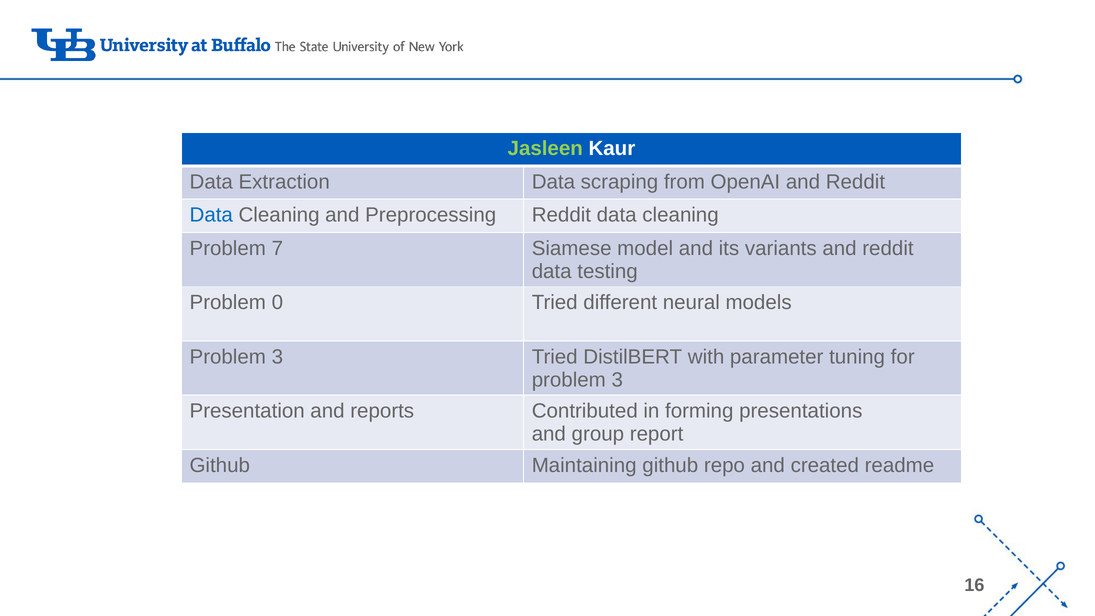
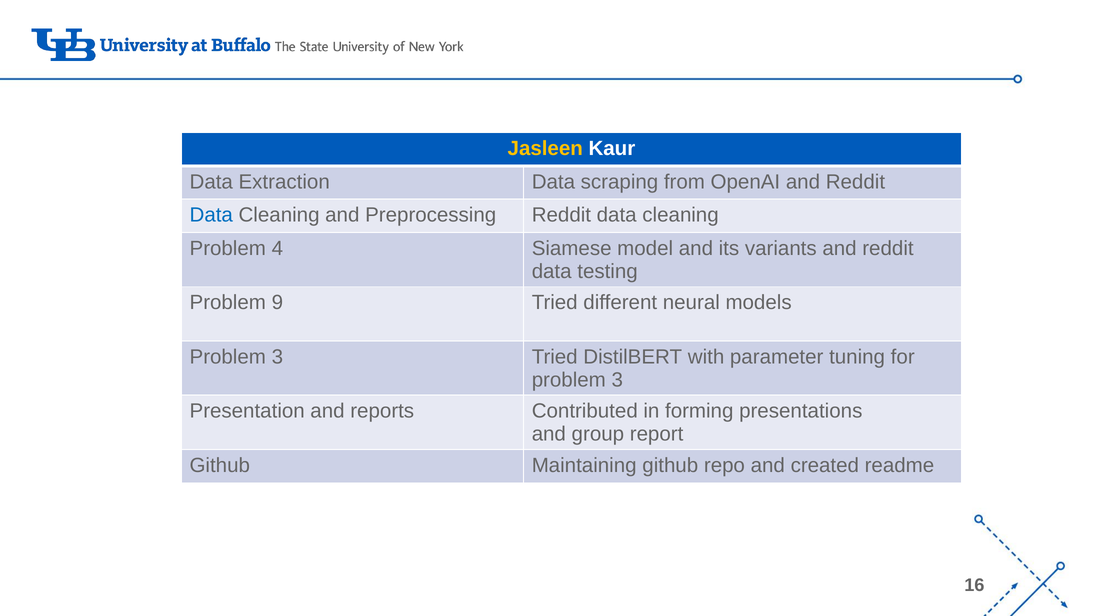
Jasleen colour: light green -> yellow
7: 7 -> 4
0: 0 -> 9
